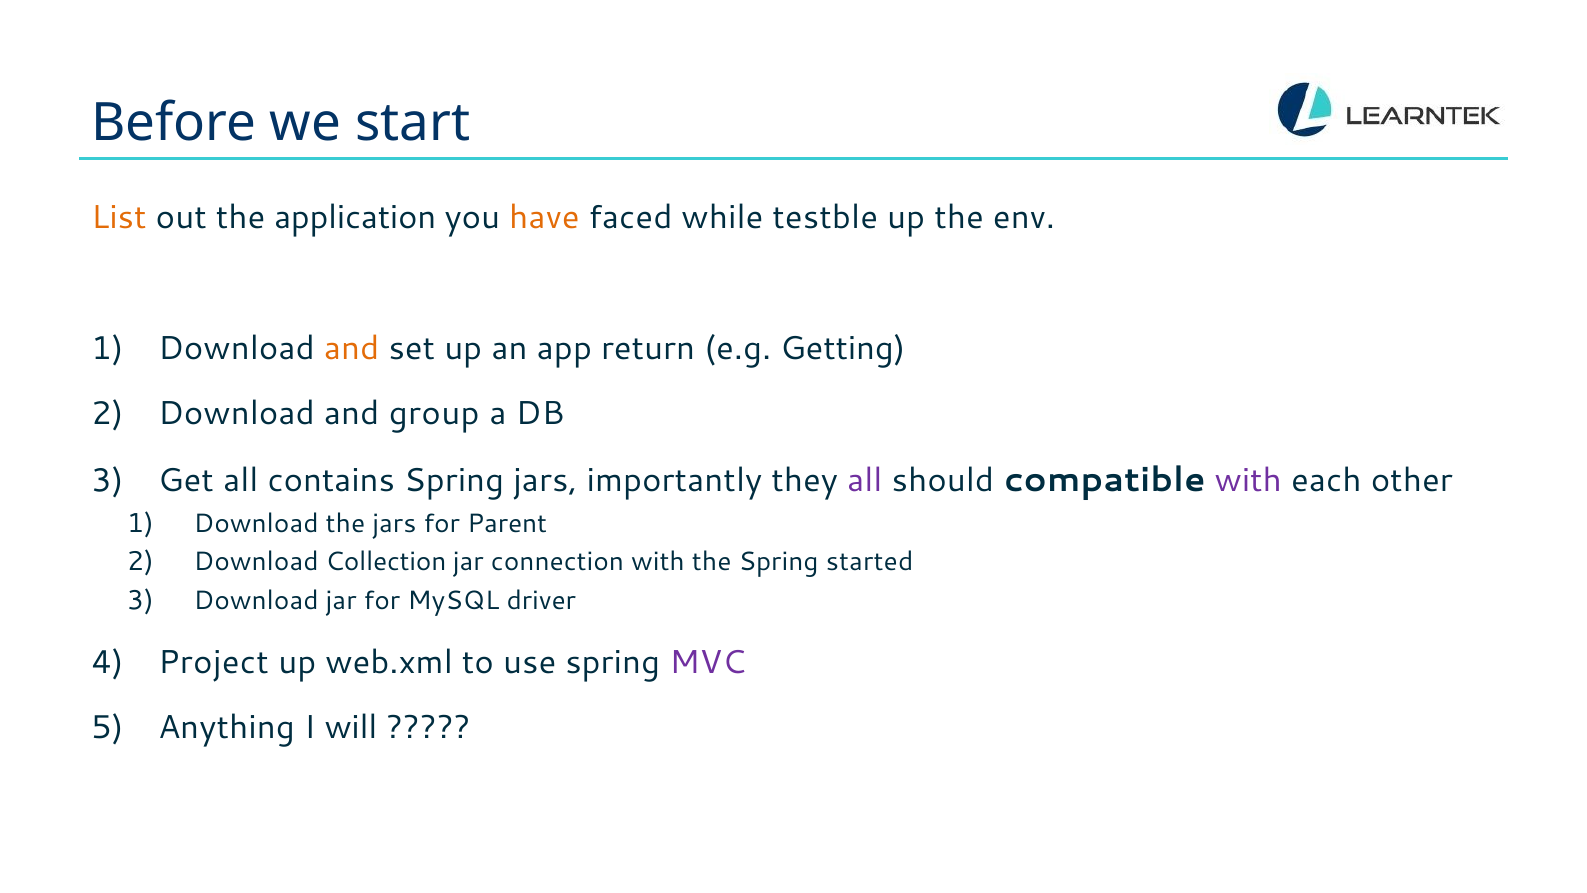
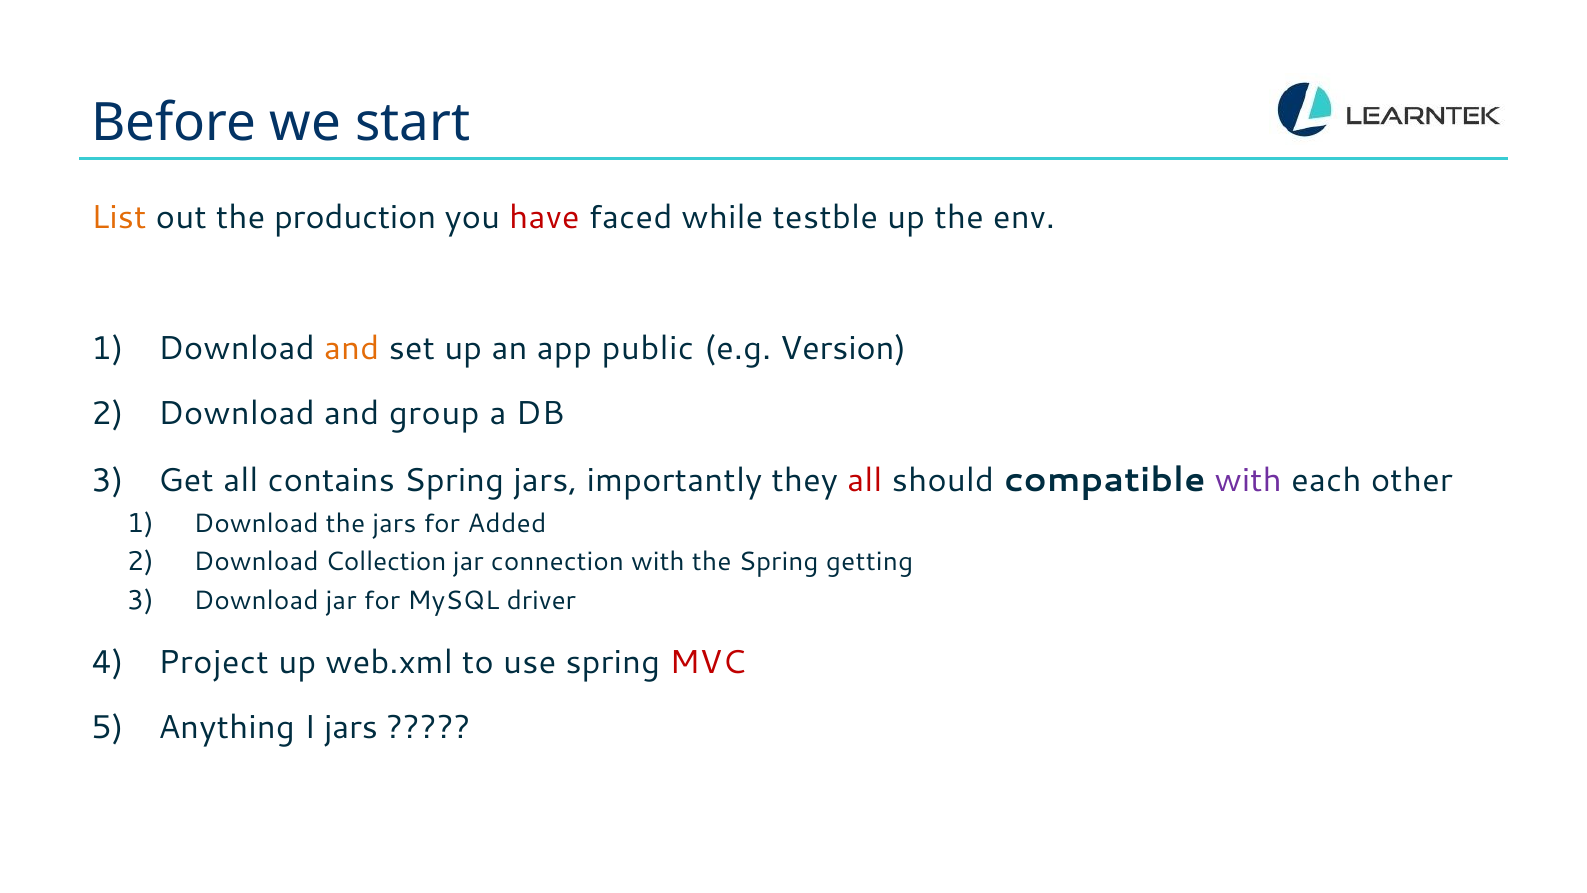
application: application -> production
have colour: orange -> red
return: return -> public
Getting: Getting -> Version
all at (865, 481) colour: purple -> red
Parent: Parent -> Added
started: started -> getting
MVC colour: purple -> red
I will: will -> jars
